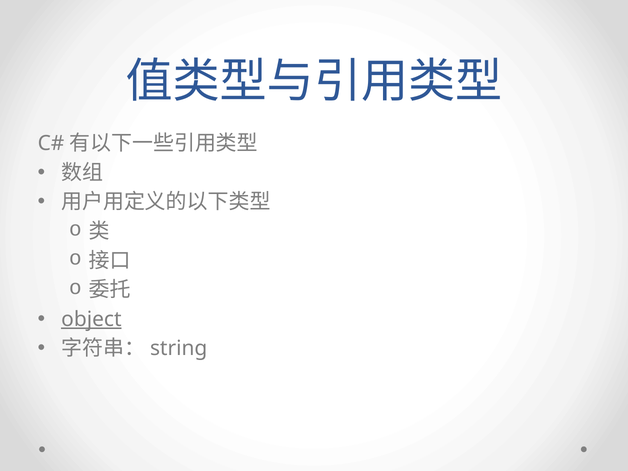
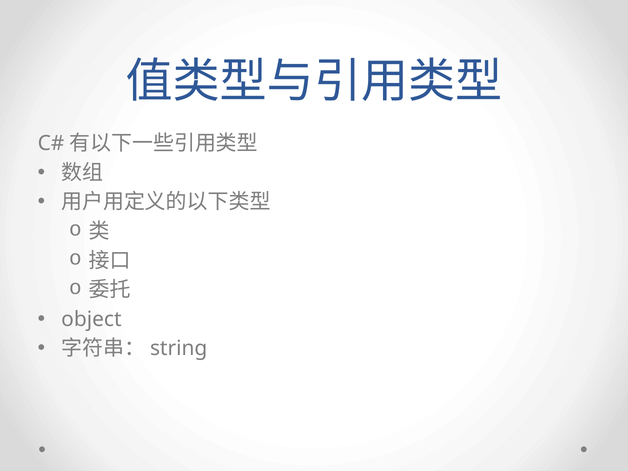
object underline: present -> none
